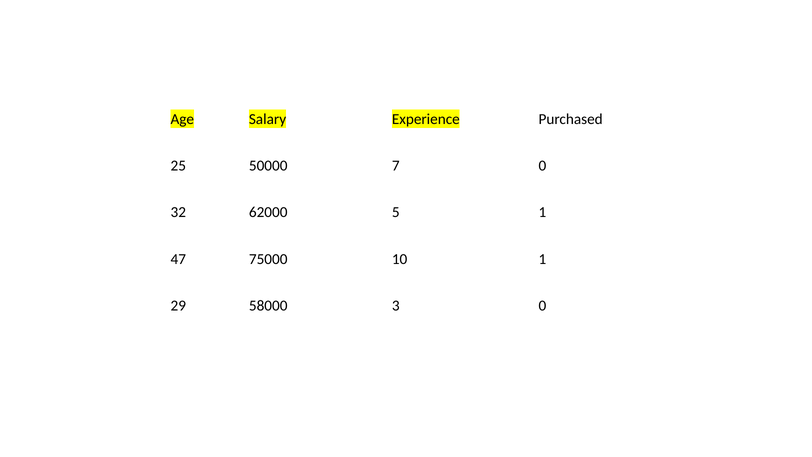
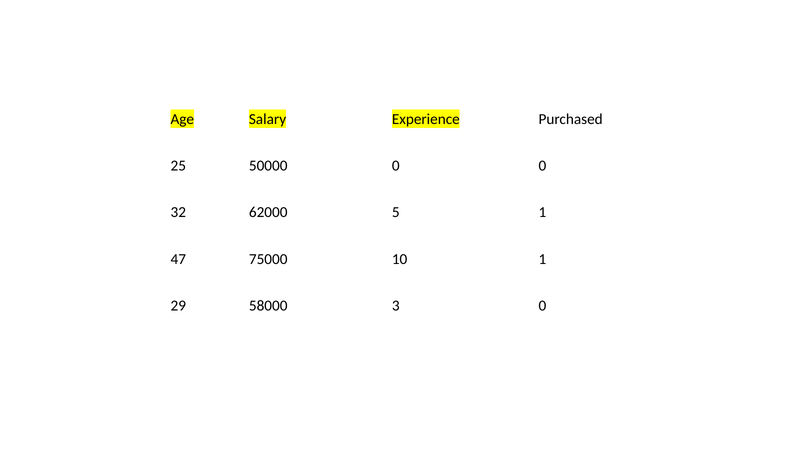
50000 7: 7 -> 0
